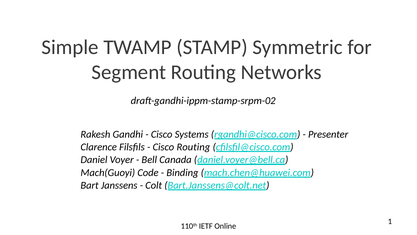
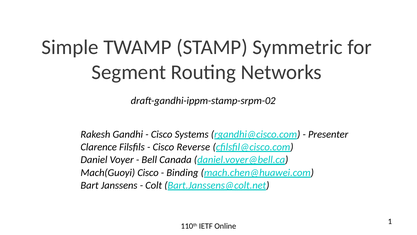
Cisco Routing: Routing -> Reverse
Mach(Guoyi Code: Code -> Cisco
